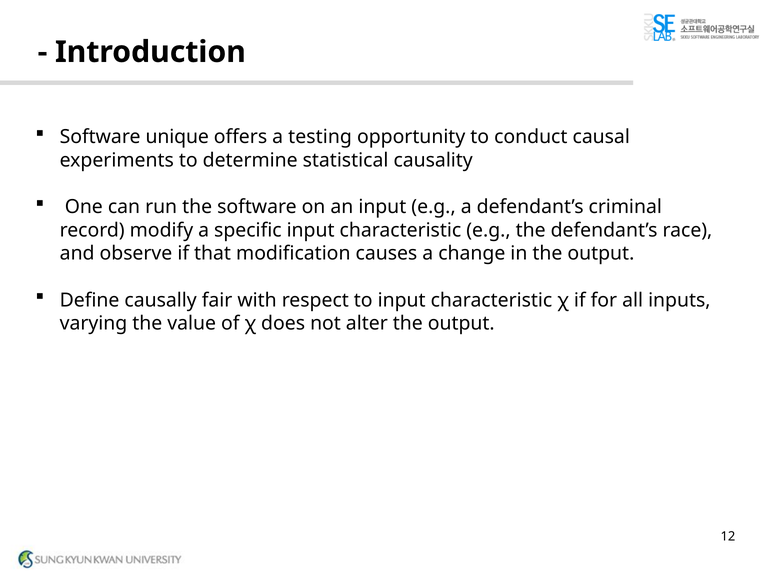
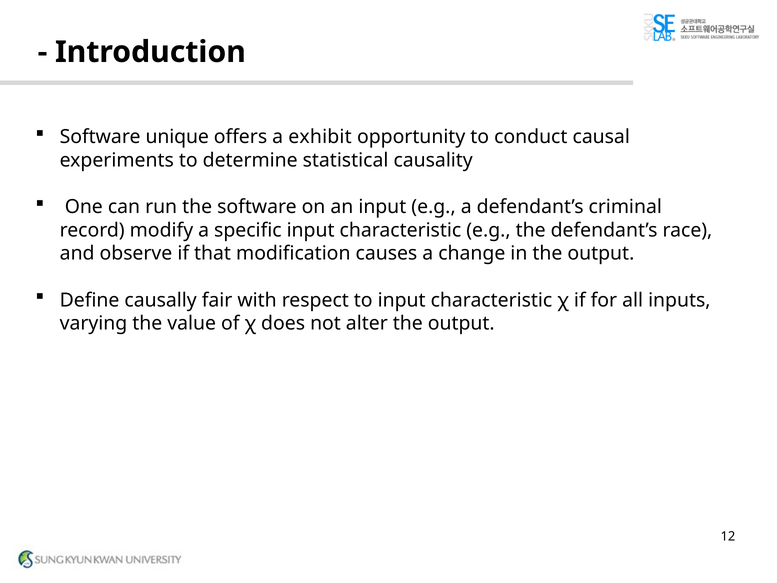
testing: testing -> exhibit
